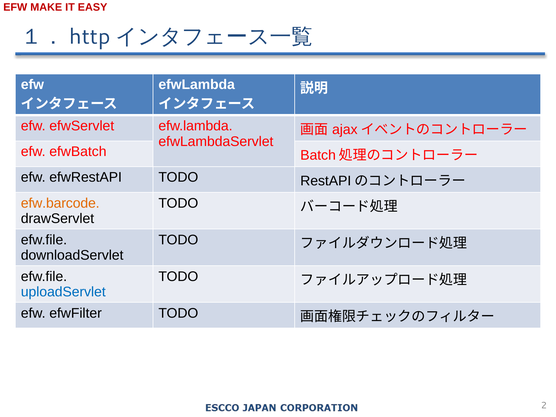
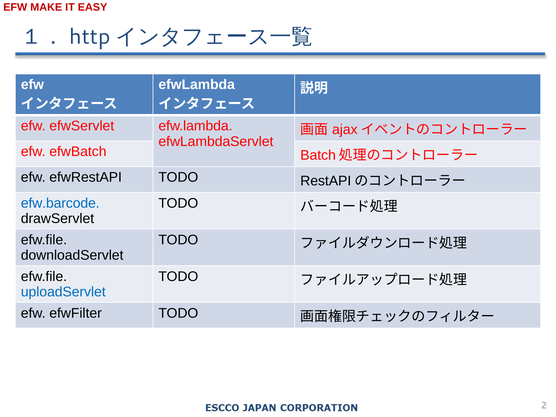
efw.barcode colour: orange -> blue
